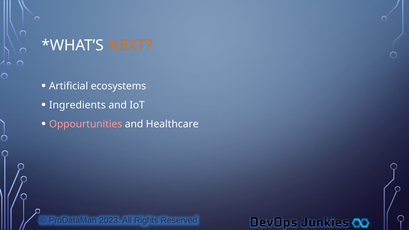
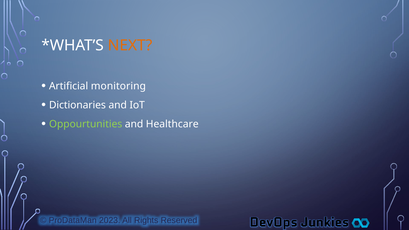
ecosystems: ecosystems -> monitoring
Ingredients: Ingredients -> Dictionaries
Oppourtunities colour: pink -> light green
